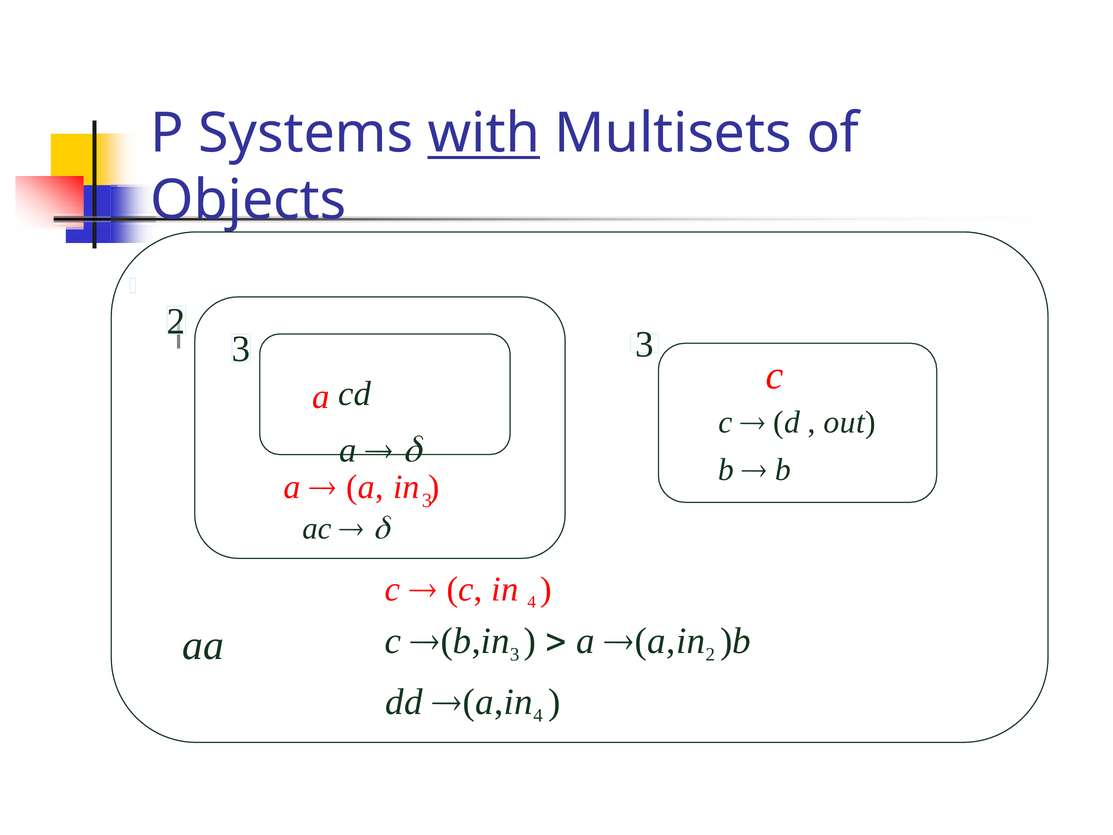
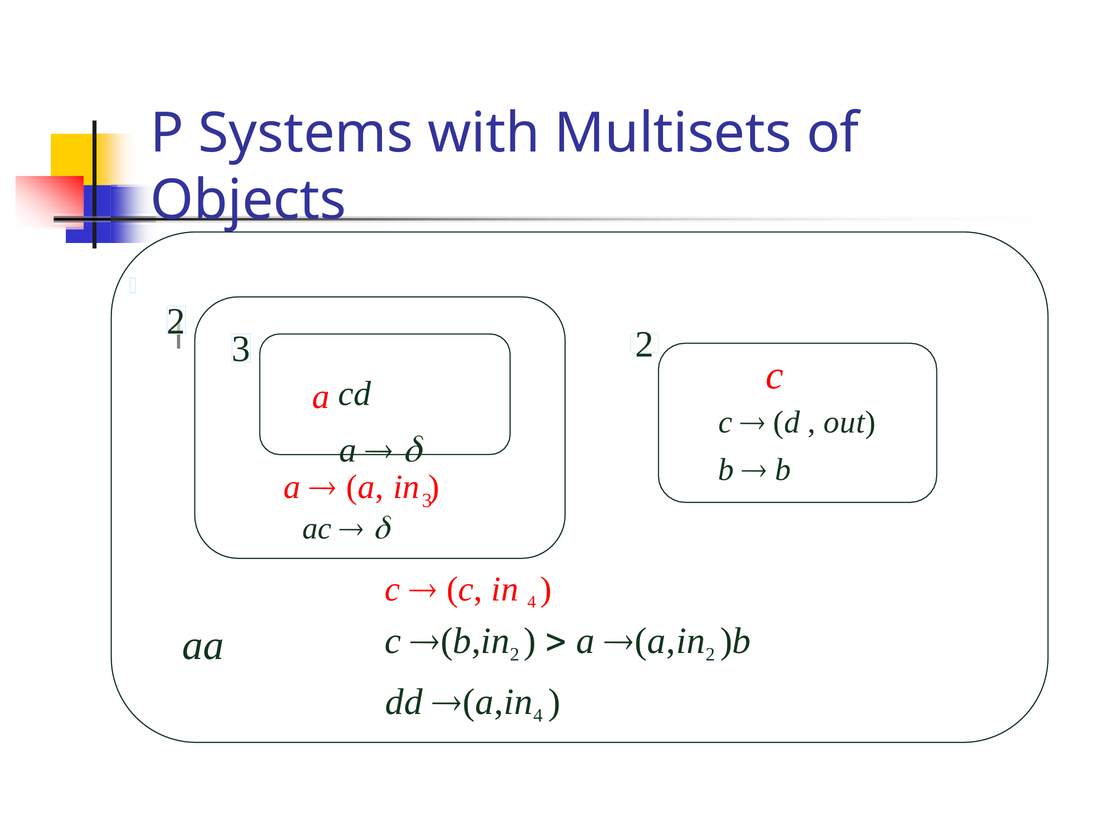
with underline: present -> none
3 3: 3 -> 2
3 at (515, 654): 3 -> 2
